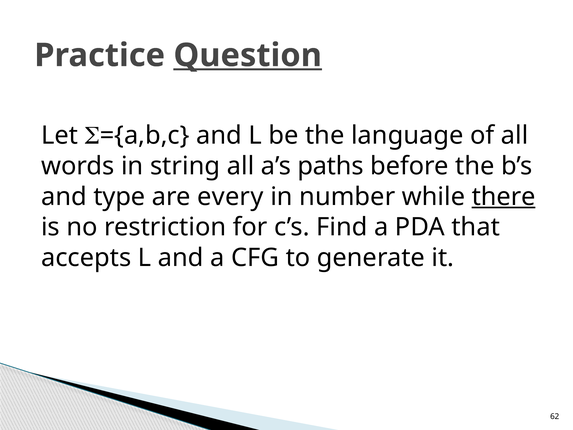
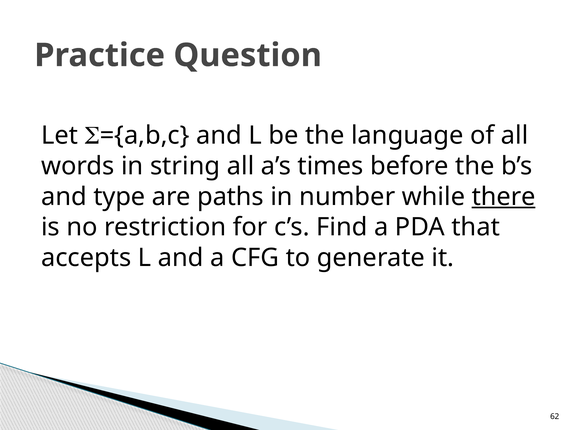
Question underline: present -> none
paths: paths -> times
every: every -> paths
